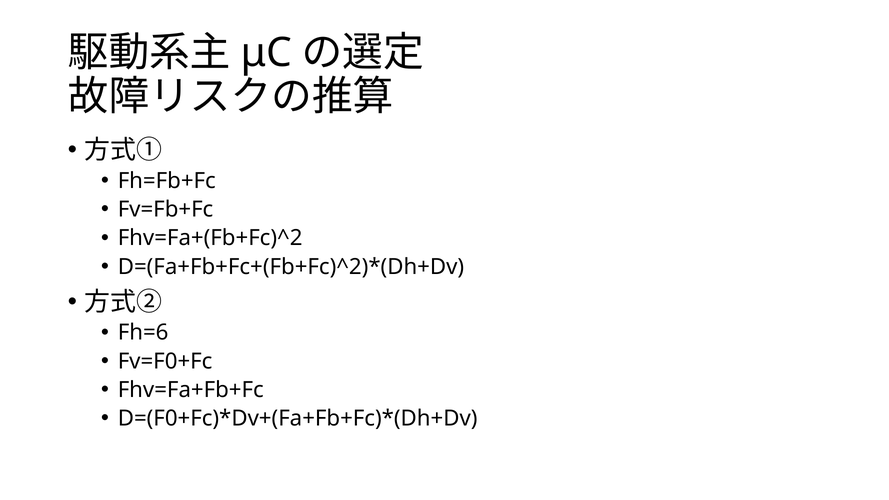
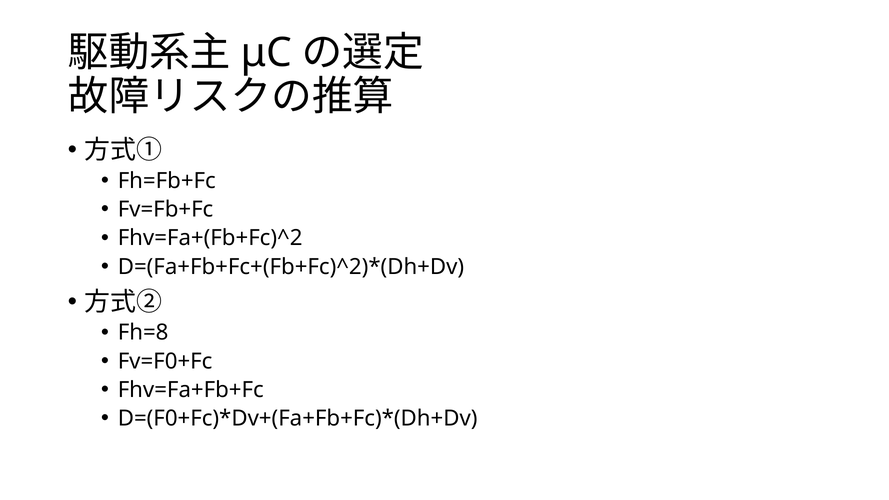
Fh=6: Fh=6 -> Fh=8
